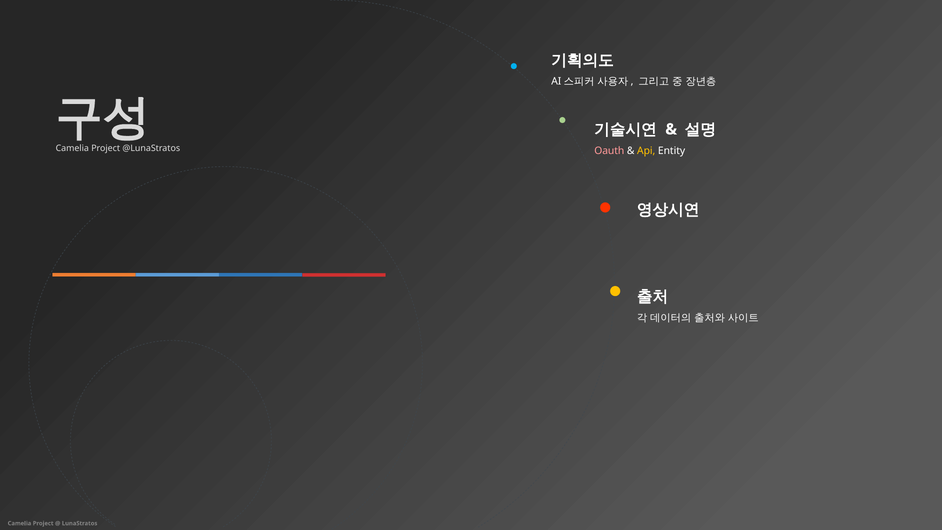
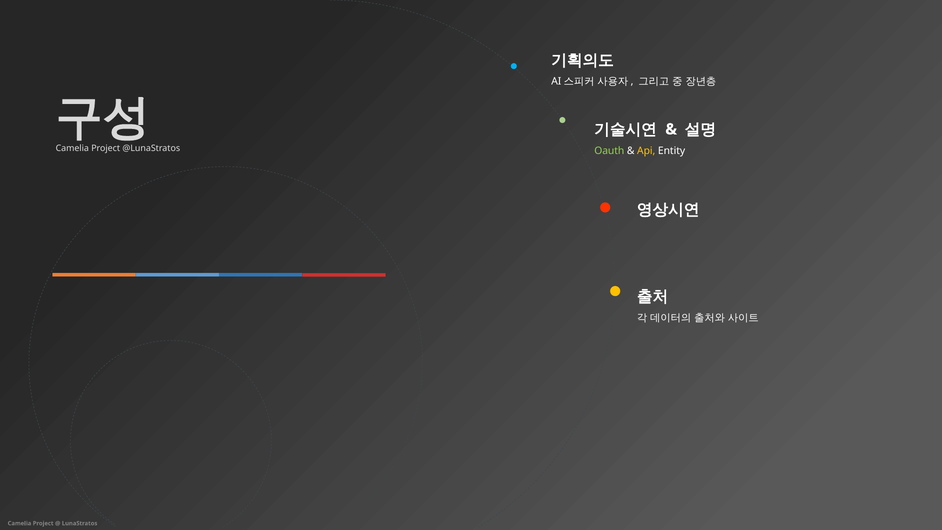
Oauth colour: pink -> light green
